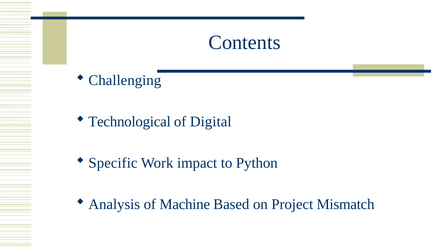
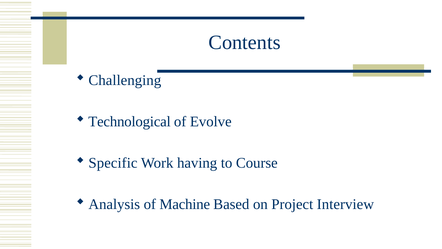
Digital: Digital -> Evolve
impact: impact -> having
Python: Python -> Course
Mismatch: Mismatch -> Interview
